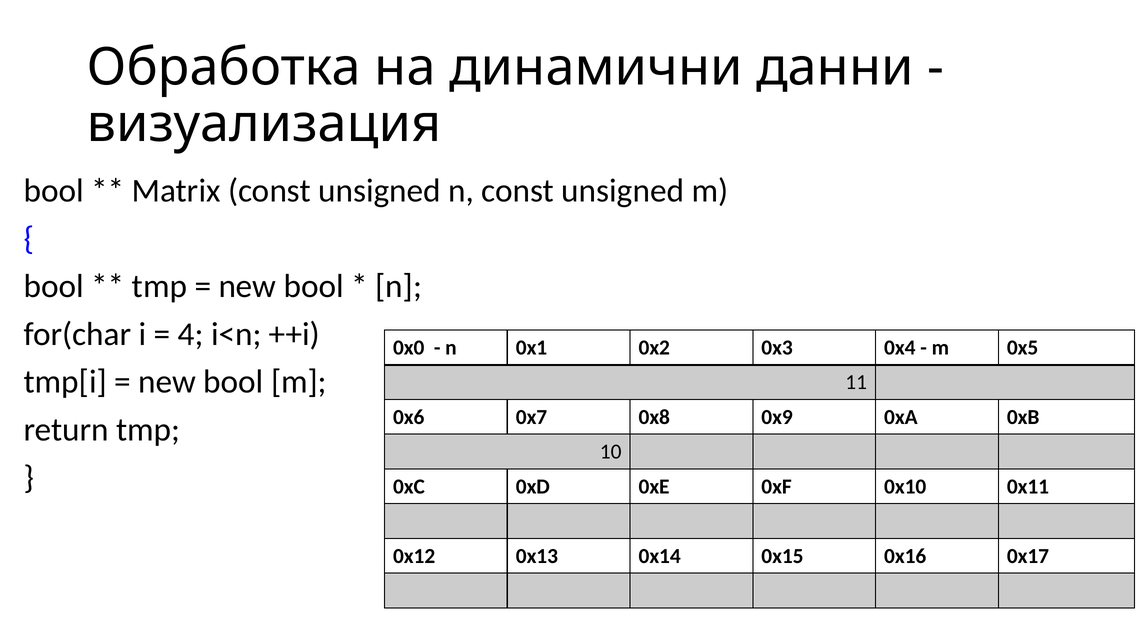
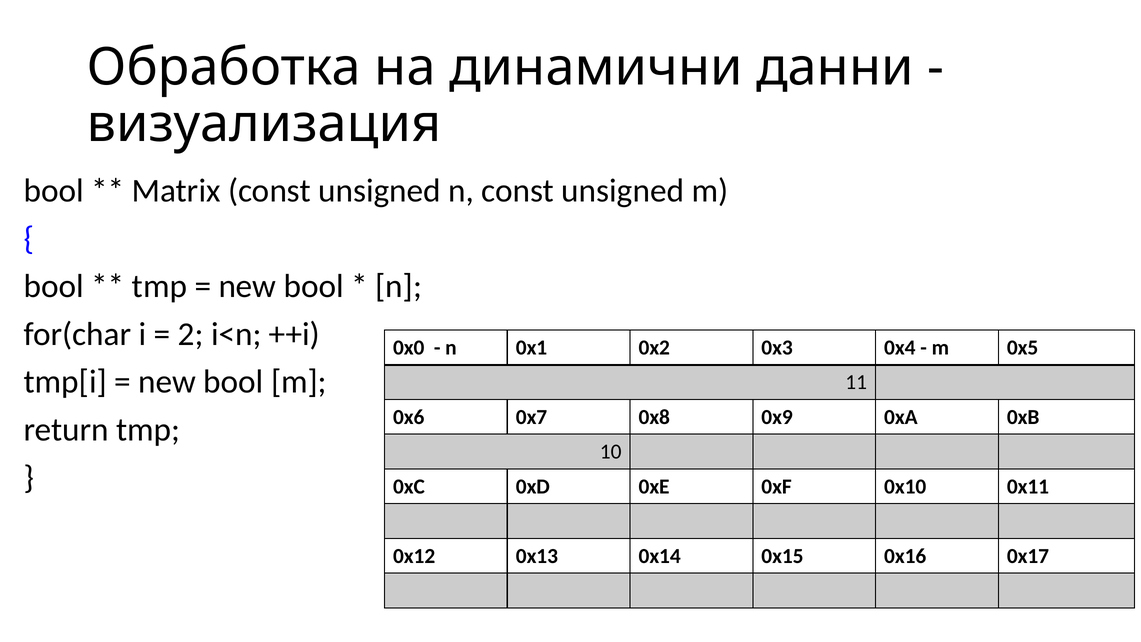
4: 4 -> 2
